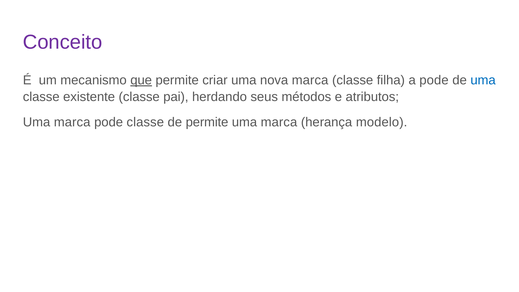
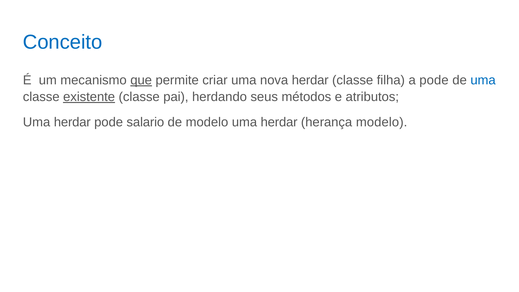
Conceito colour: purple -> blue
nova marca: marca -> herdar
existente underline: none -> present
marca at (72, 122): marca -> herdar
pode classe: classe -> salario
de permite: permite -> modelo
marca at (279, 122): marca -> herdar
